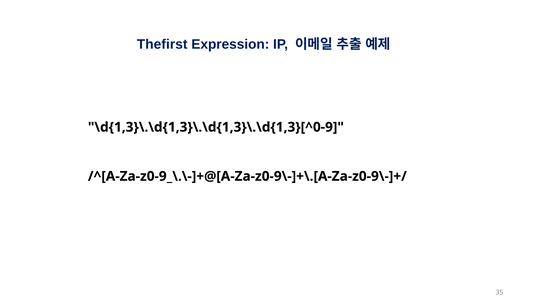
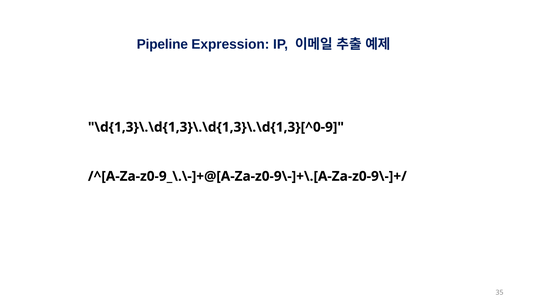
Thefirst: Thefirst -> Pipeline
